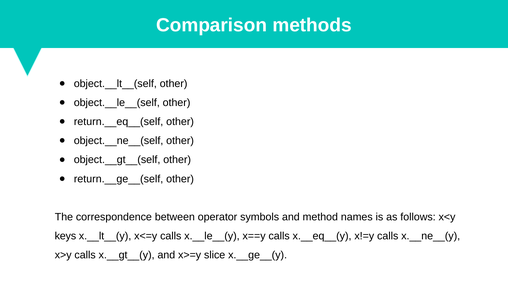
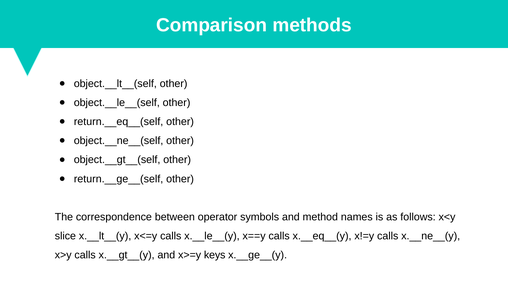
keys: keys -> slice
slice: slice -> keys
